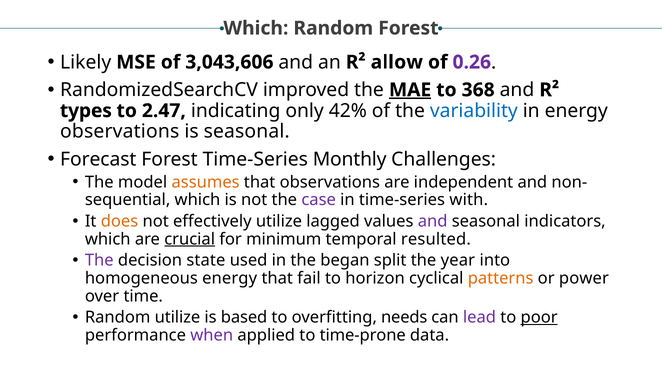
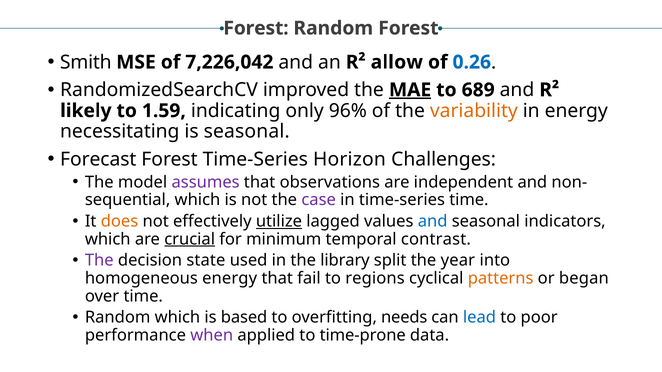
Which at (256, 28): Which -> Forest
Likely: Likely -> Smith
3,043,606: 3,043,606 -> 7,226,042
0.26 colour: purple -> blue
368: 368 -> 689
types: types -> likely
2.47: 2.47 -> 1.59
42%: 42% -> 96%
variability colour: blue -> orange
observations at (120, 132): observations -> necessitating
Monthly: Monthly -> Horizon
assumes colour: orange -> purple
time-series with: with -> time
utilize at (279, 221) underline: none -> present
and at (433, 221) colour: purple -> blue
resulted: resulted -> contrast
began: began -> library
horizon: horizon -> regions
power: power -> began
Random utilize: utilize -> which
lead colour: purple -> blue
poor underline: present -> none
